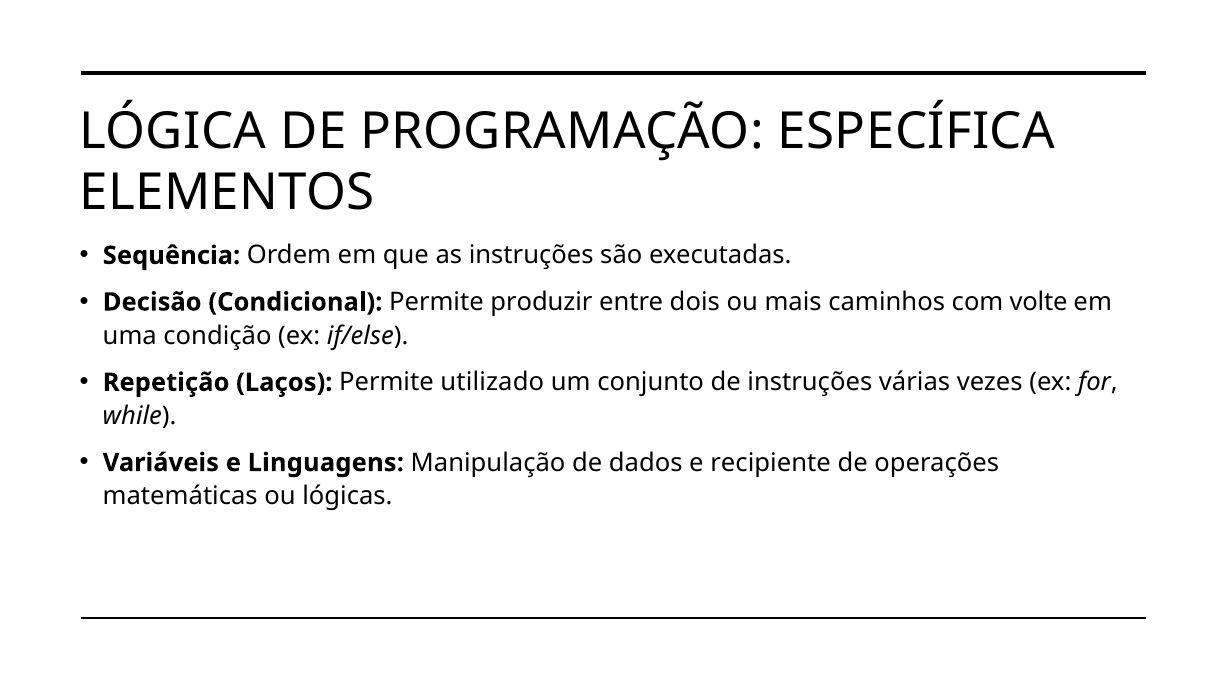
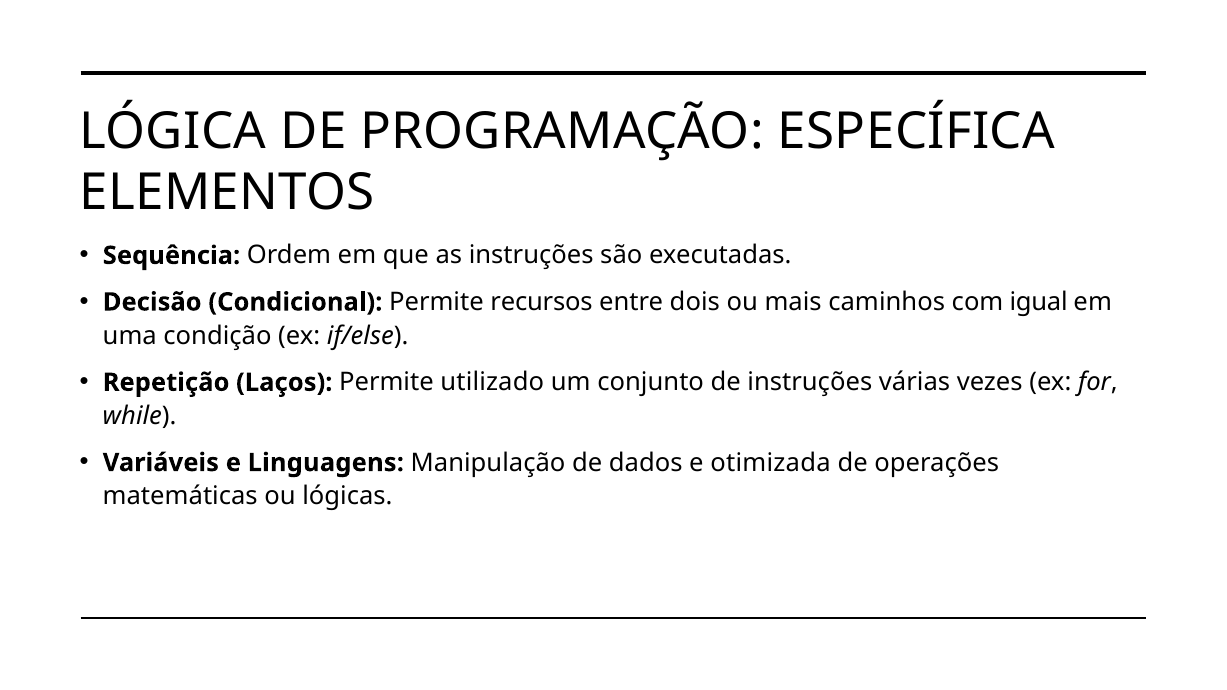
produzir: produzir -> recursos
volte: volte -> igual
recipiente: recipiente -> otimizada
